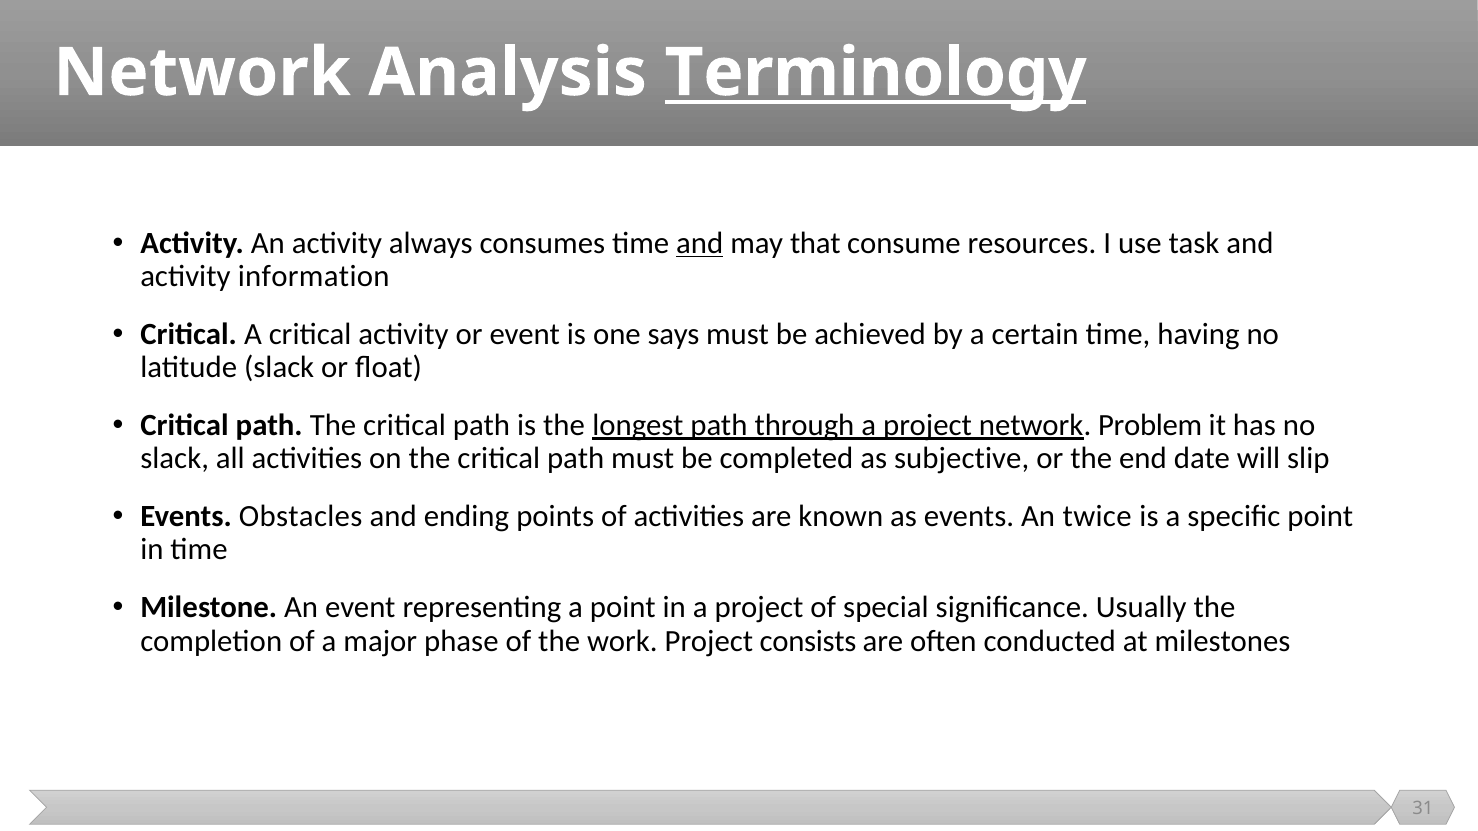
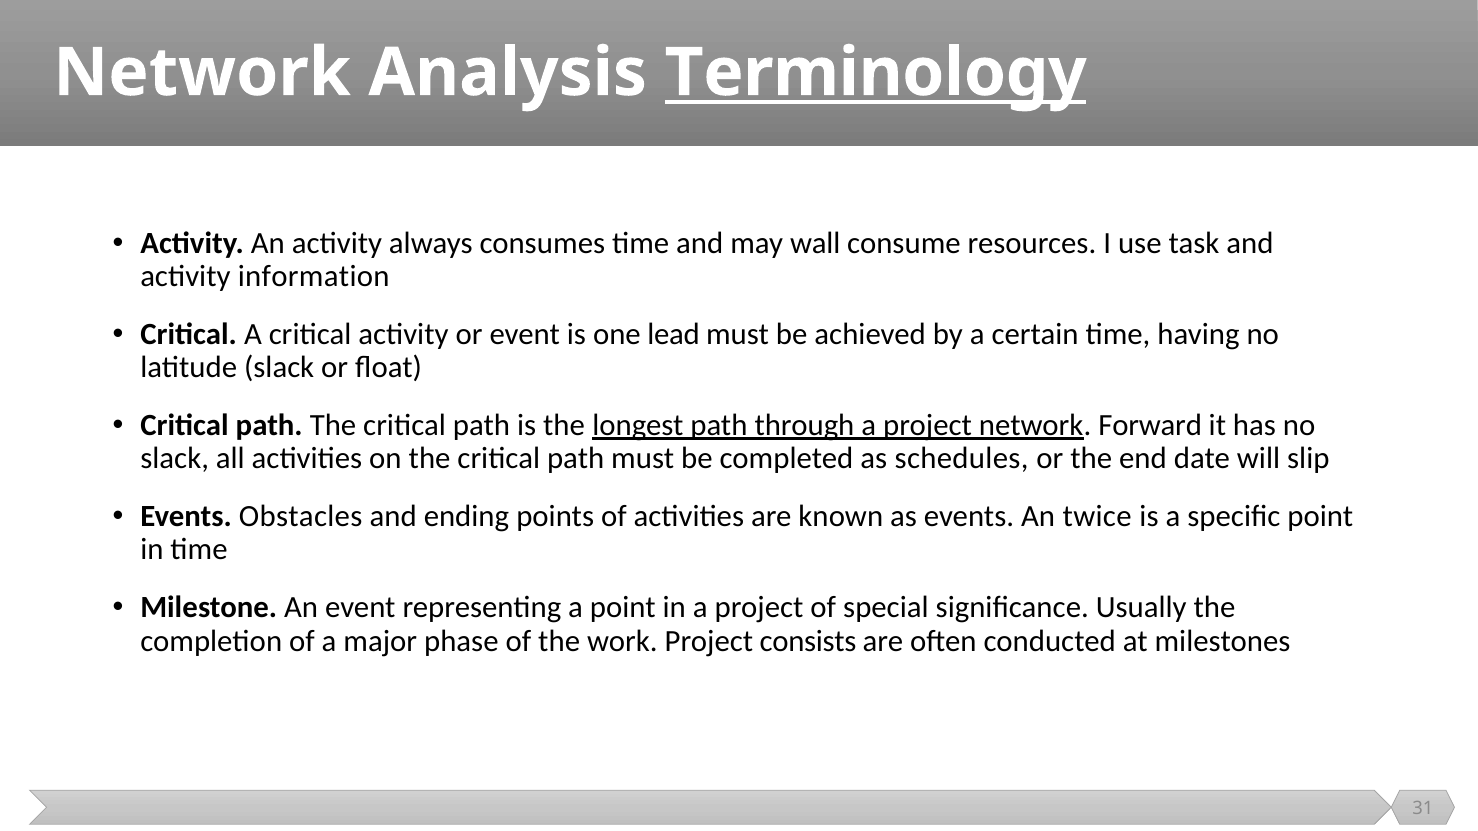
and at (700, 243) underline: present -> none
that: that -> wall
says: says -> lead
Problem: Problem -> Forward
subjective: subjective -> schedules
